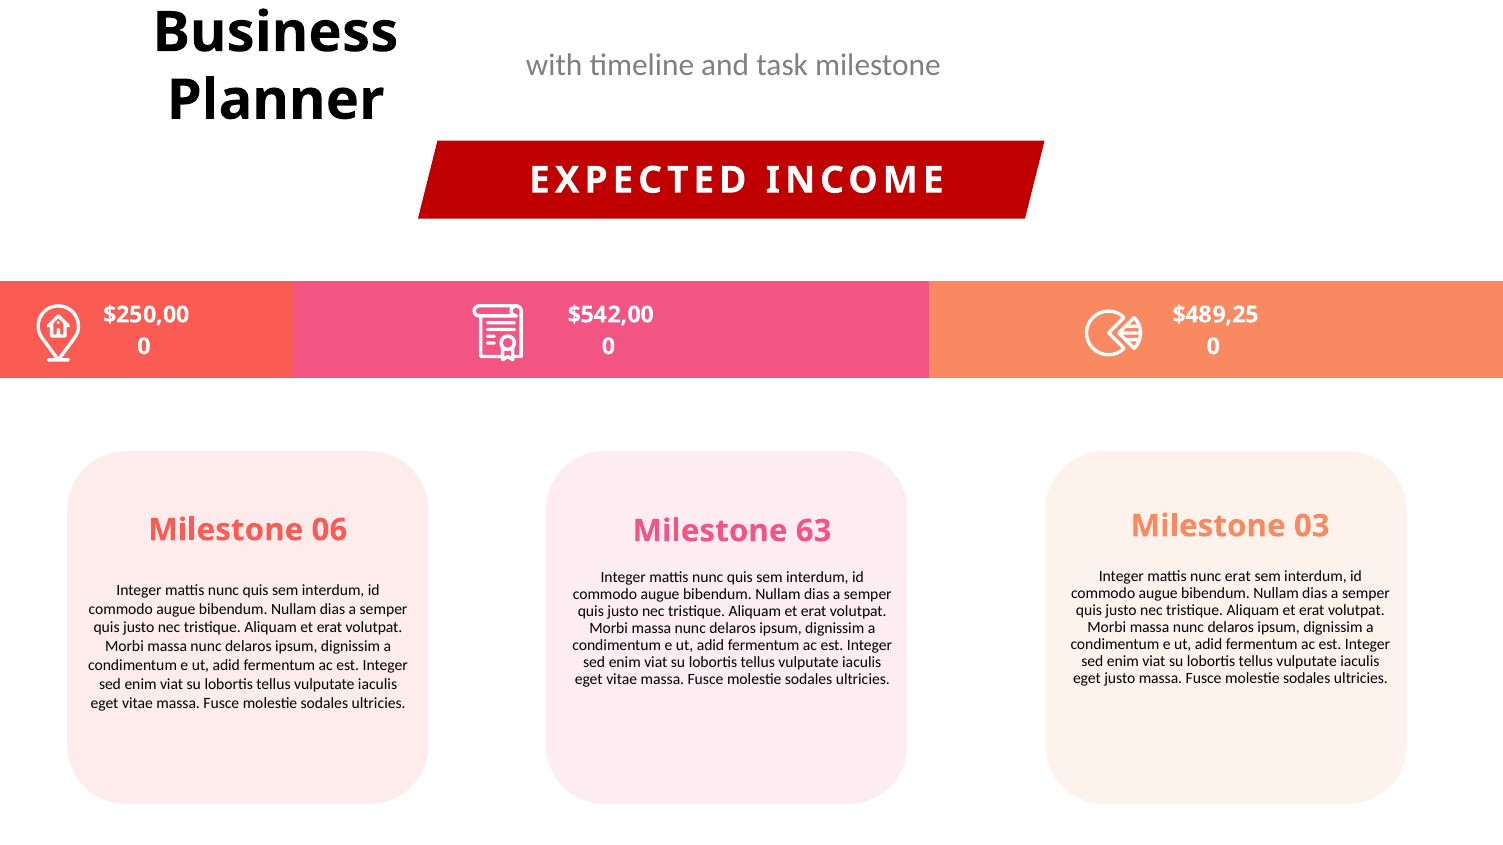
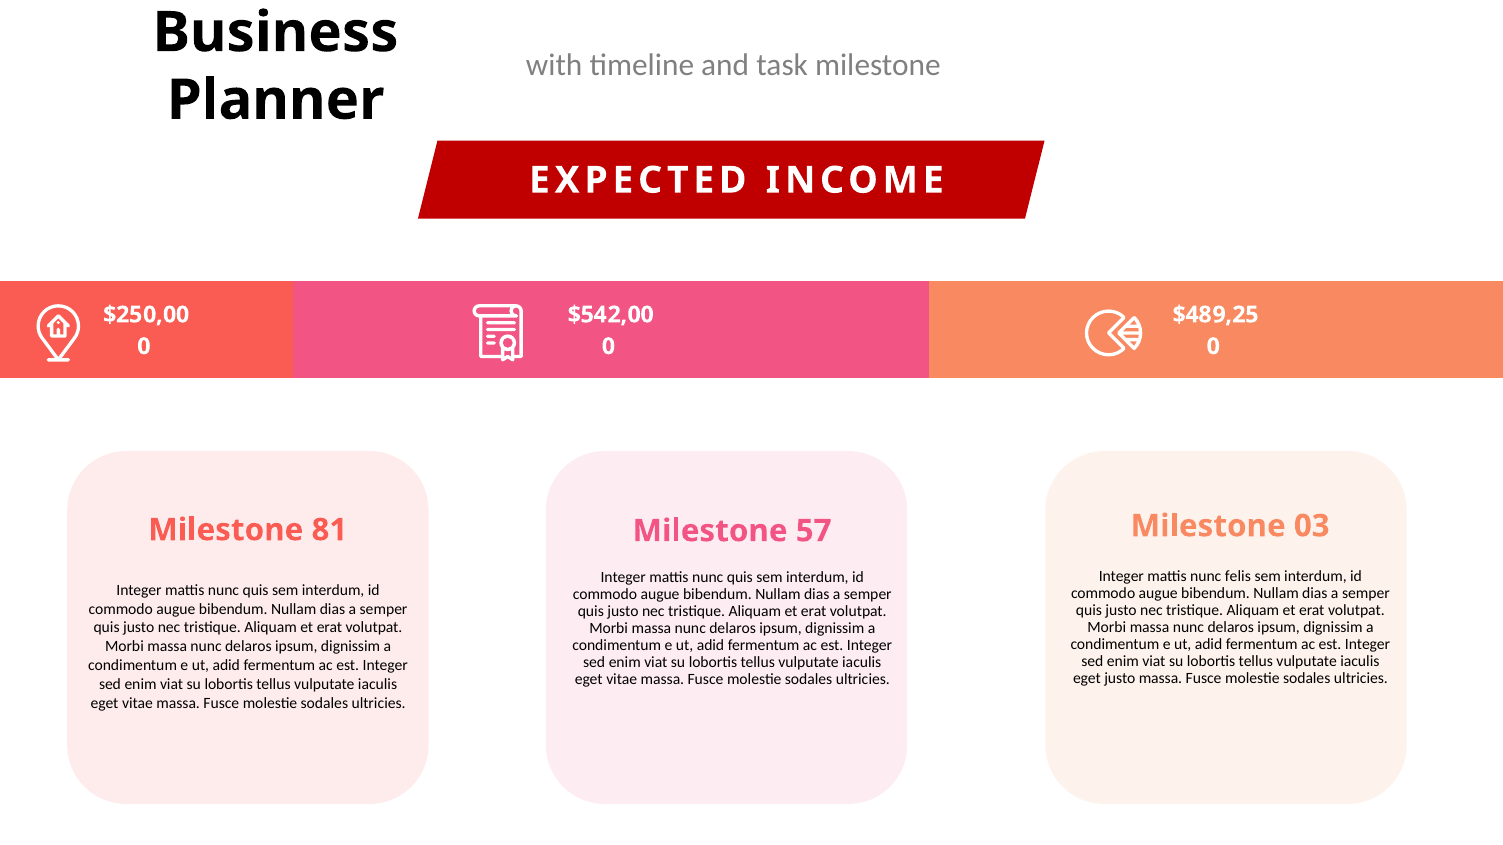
06: 06 -> 81
63: 63 -> 57
nunc erat: erat -> felis
